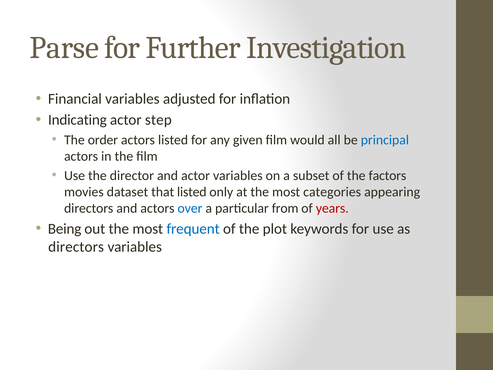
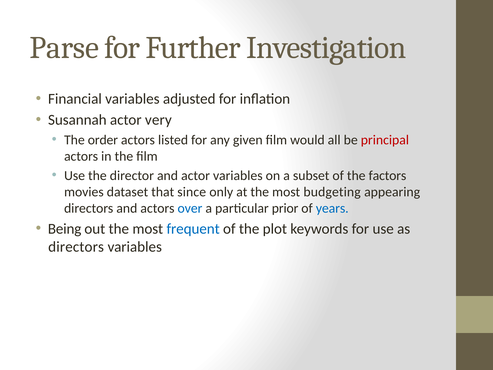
Indicating: Indicating -> Susannah
step: step -> very
principal colour: blue -> red
that listed: listed -> since
categories: categories -> budgeting
from: from -> prior
years colour: red -> blue
